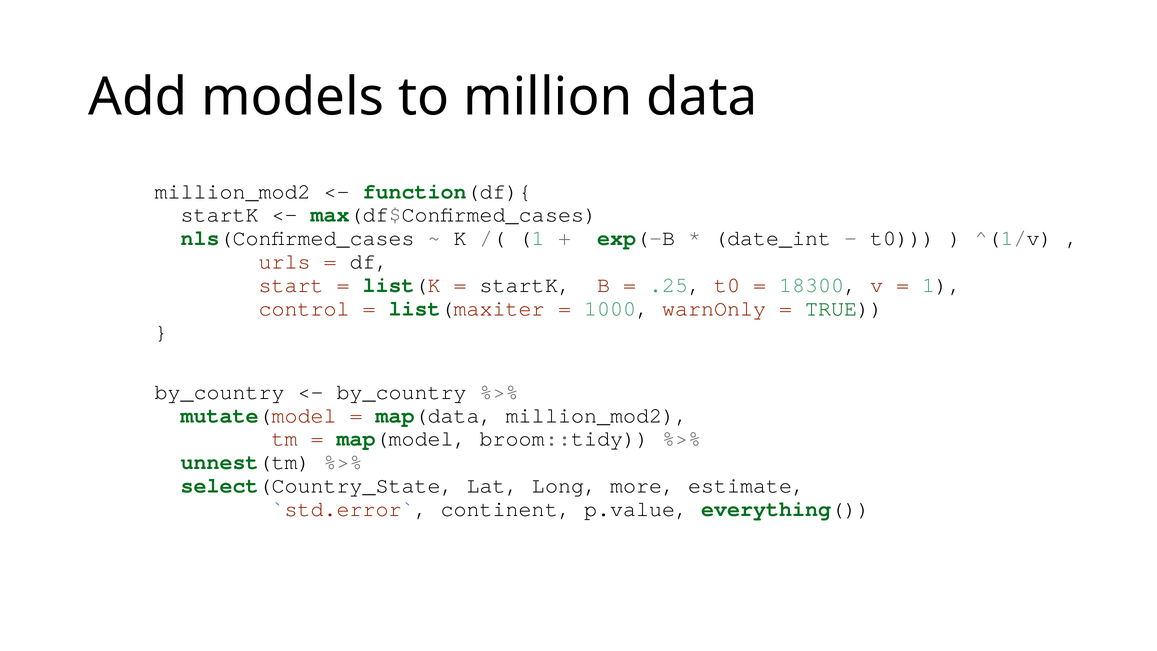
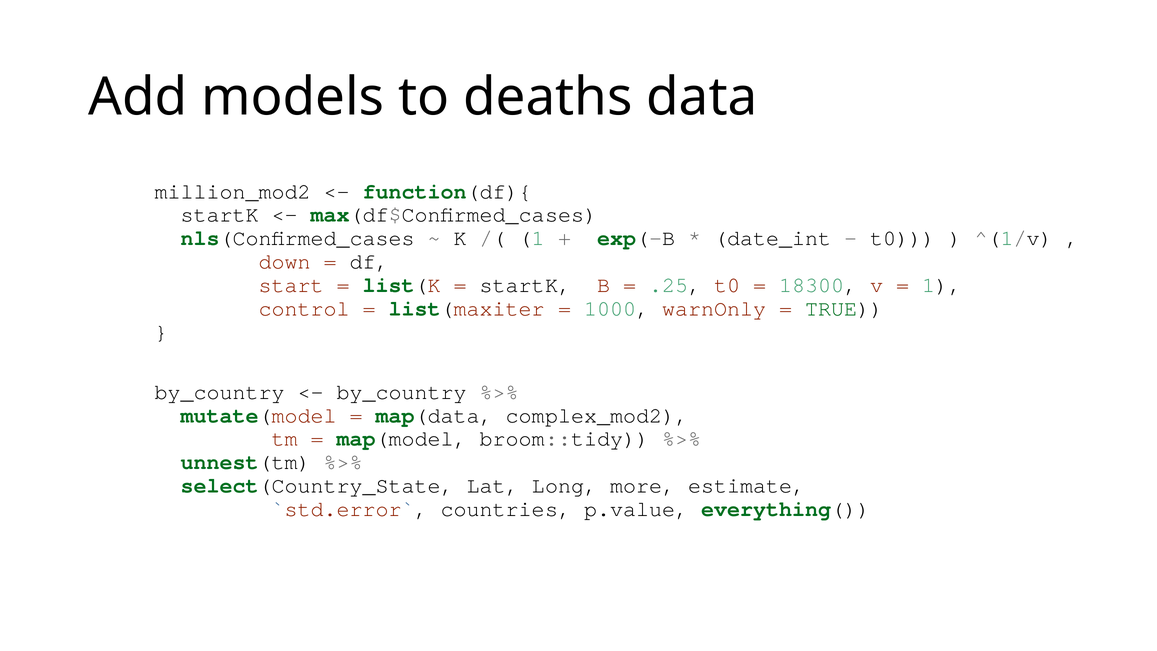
million: million -> deaths
urls: urls -> down
map(data million_mod2: million_mod2 -> complex_mod2
continent: continent -> countries
